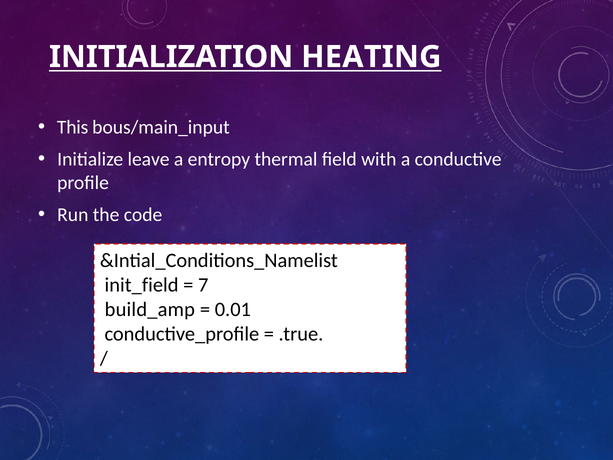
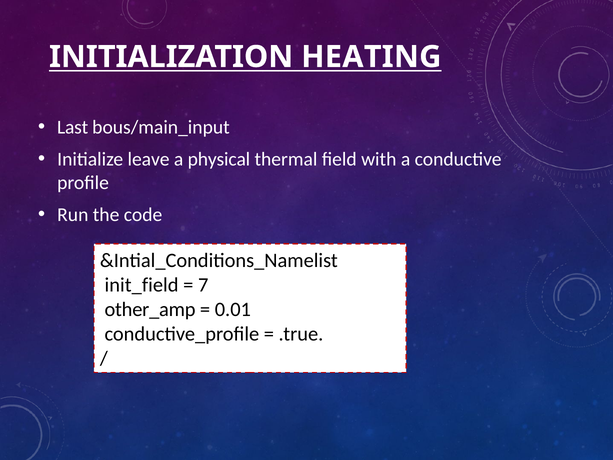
This: This -> Last
entropy: entropy -> physical
build_amp: build_amp -> other_amp
